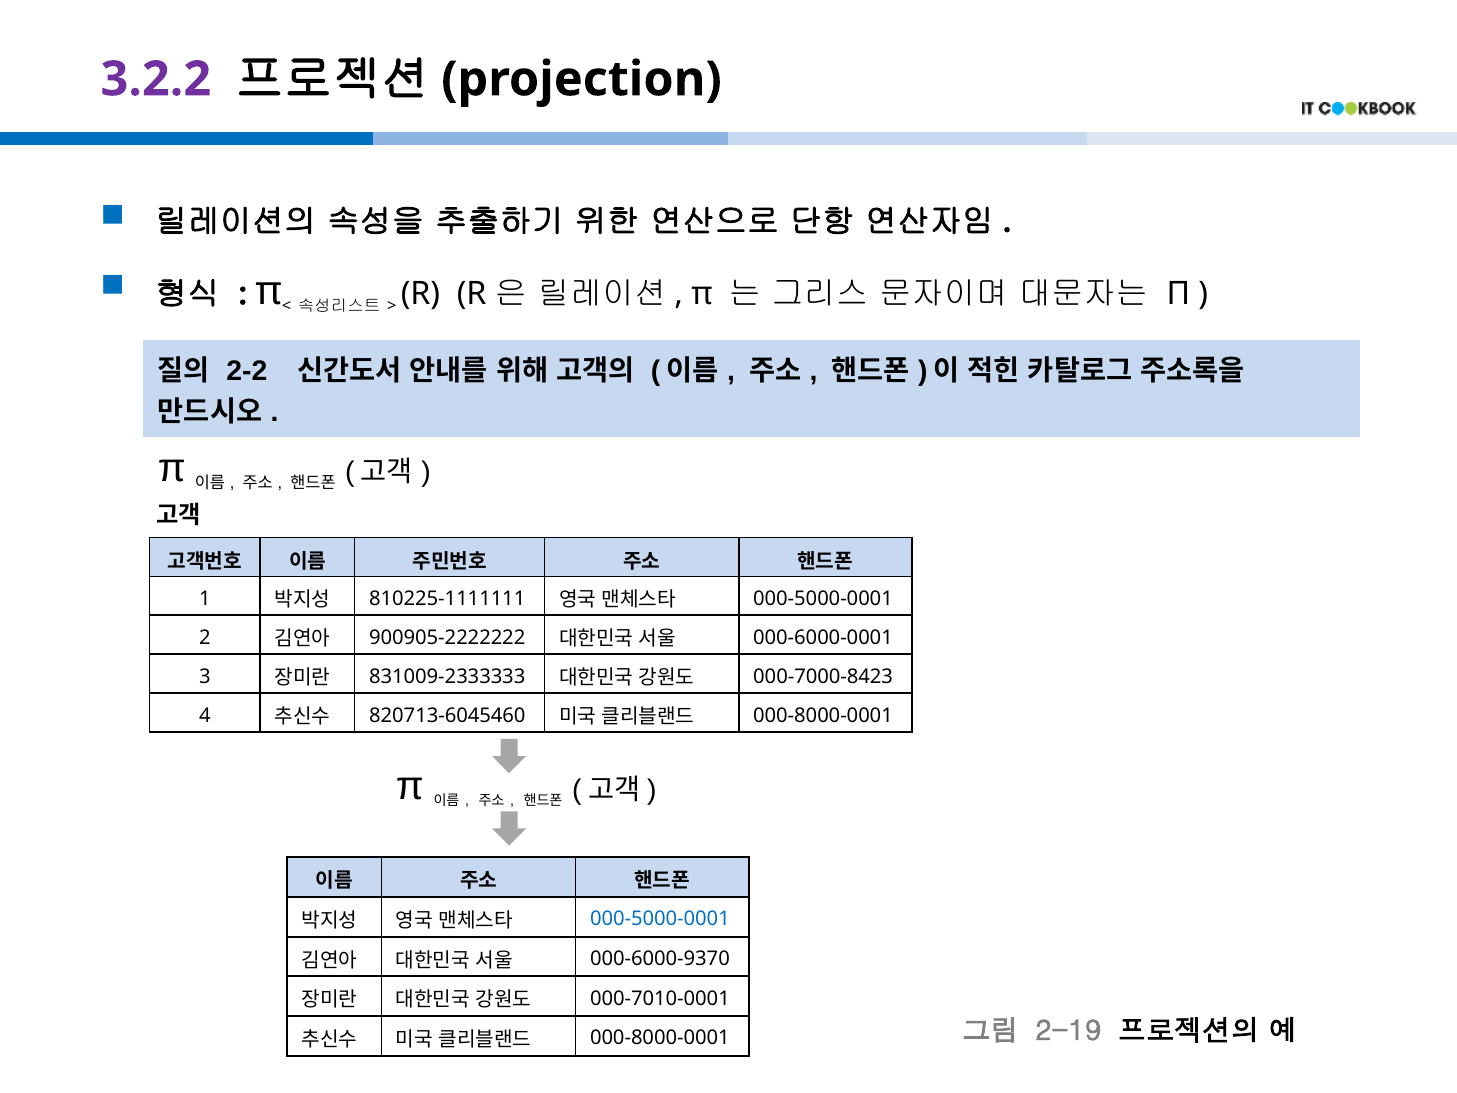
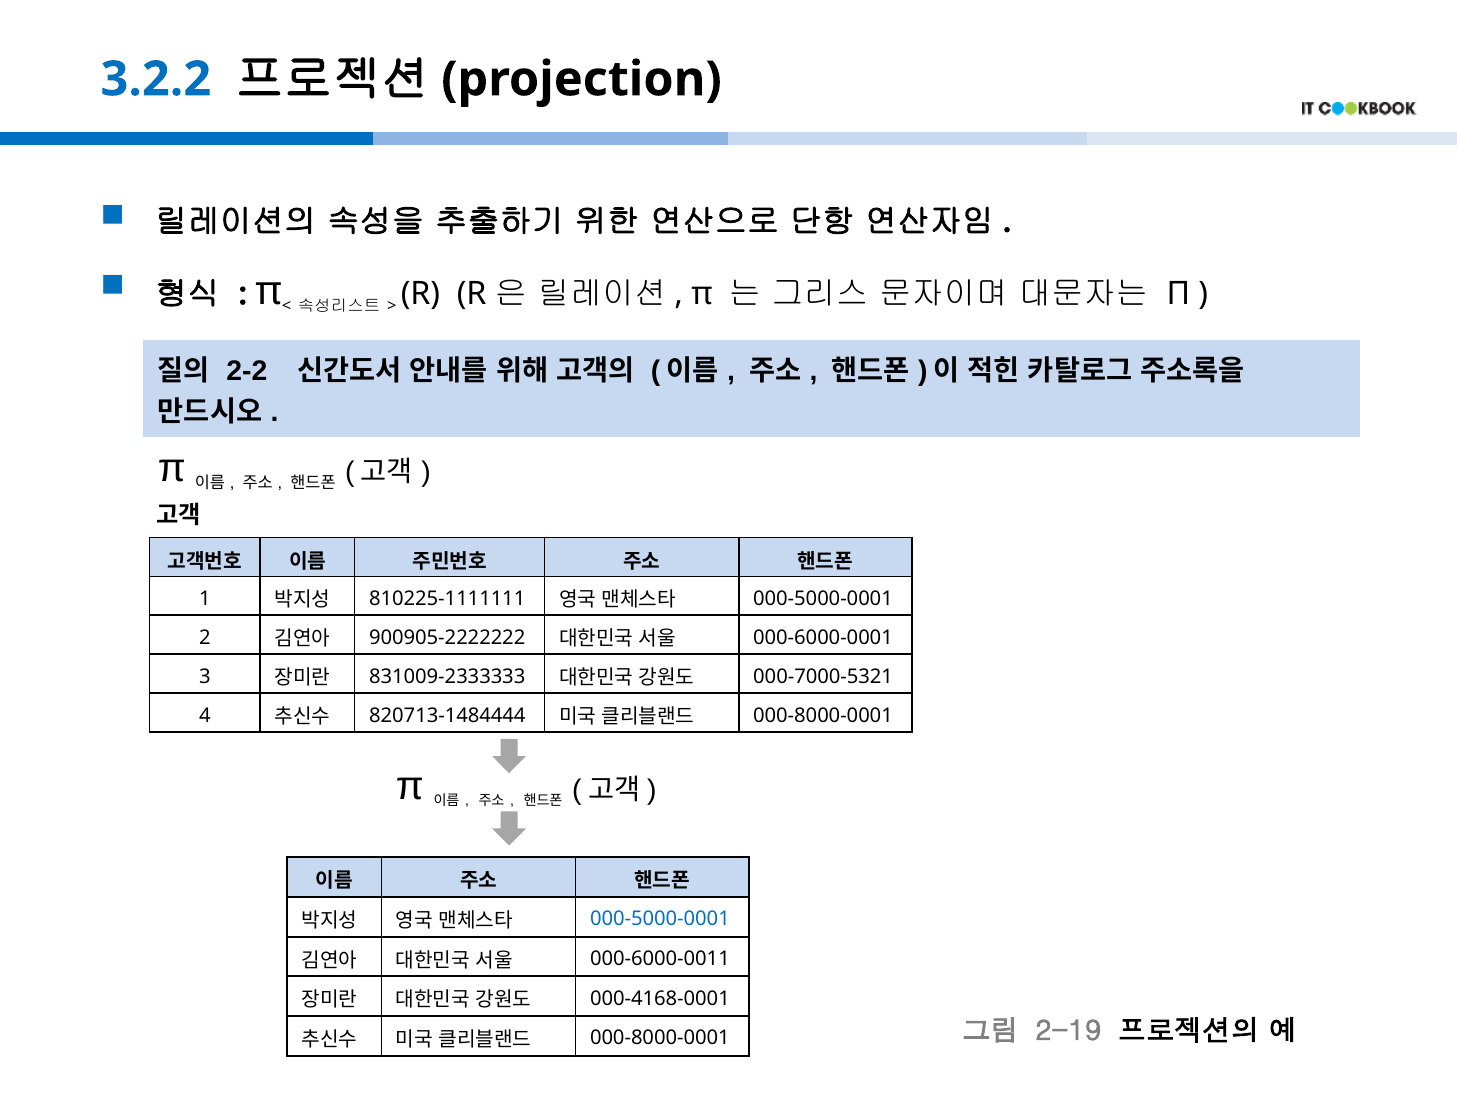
3.2.2 colour: purple -> blue
000-7000-8423: 000-7000-8423 -> 000-7000-5321
820713-6045460: 820713-6045460 -> 820713-1484444
000-6000-9370: 000-6000-9370 -> 000-6000-0011
000-7010-0001: 000-7010-0001 -> 000-4168-0001
